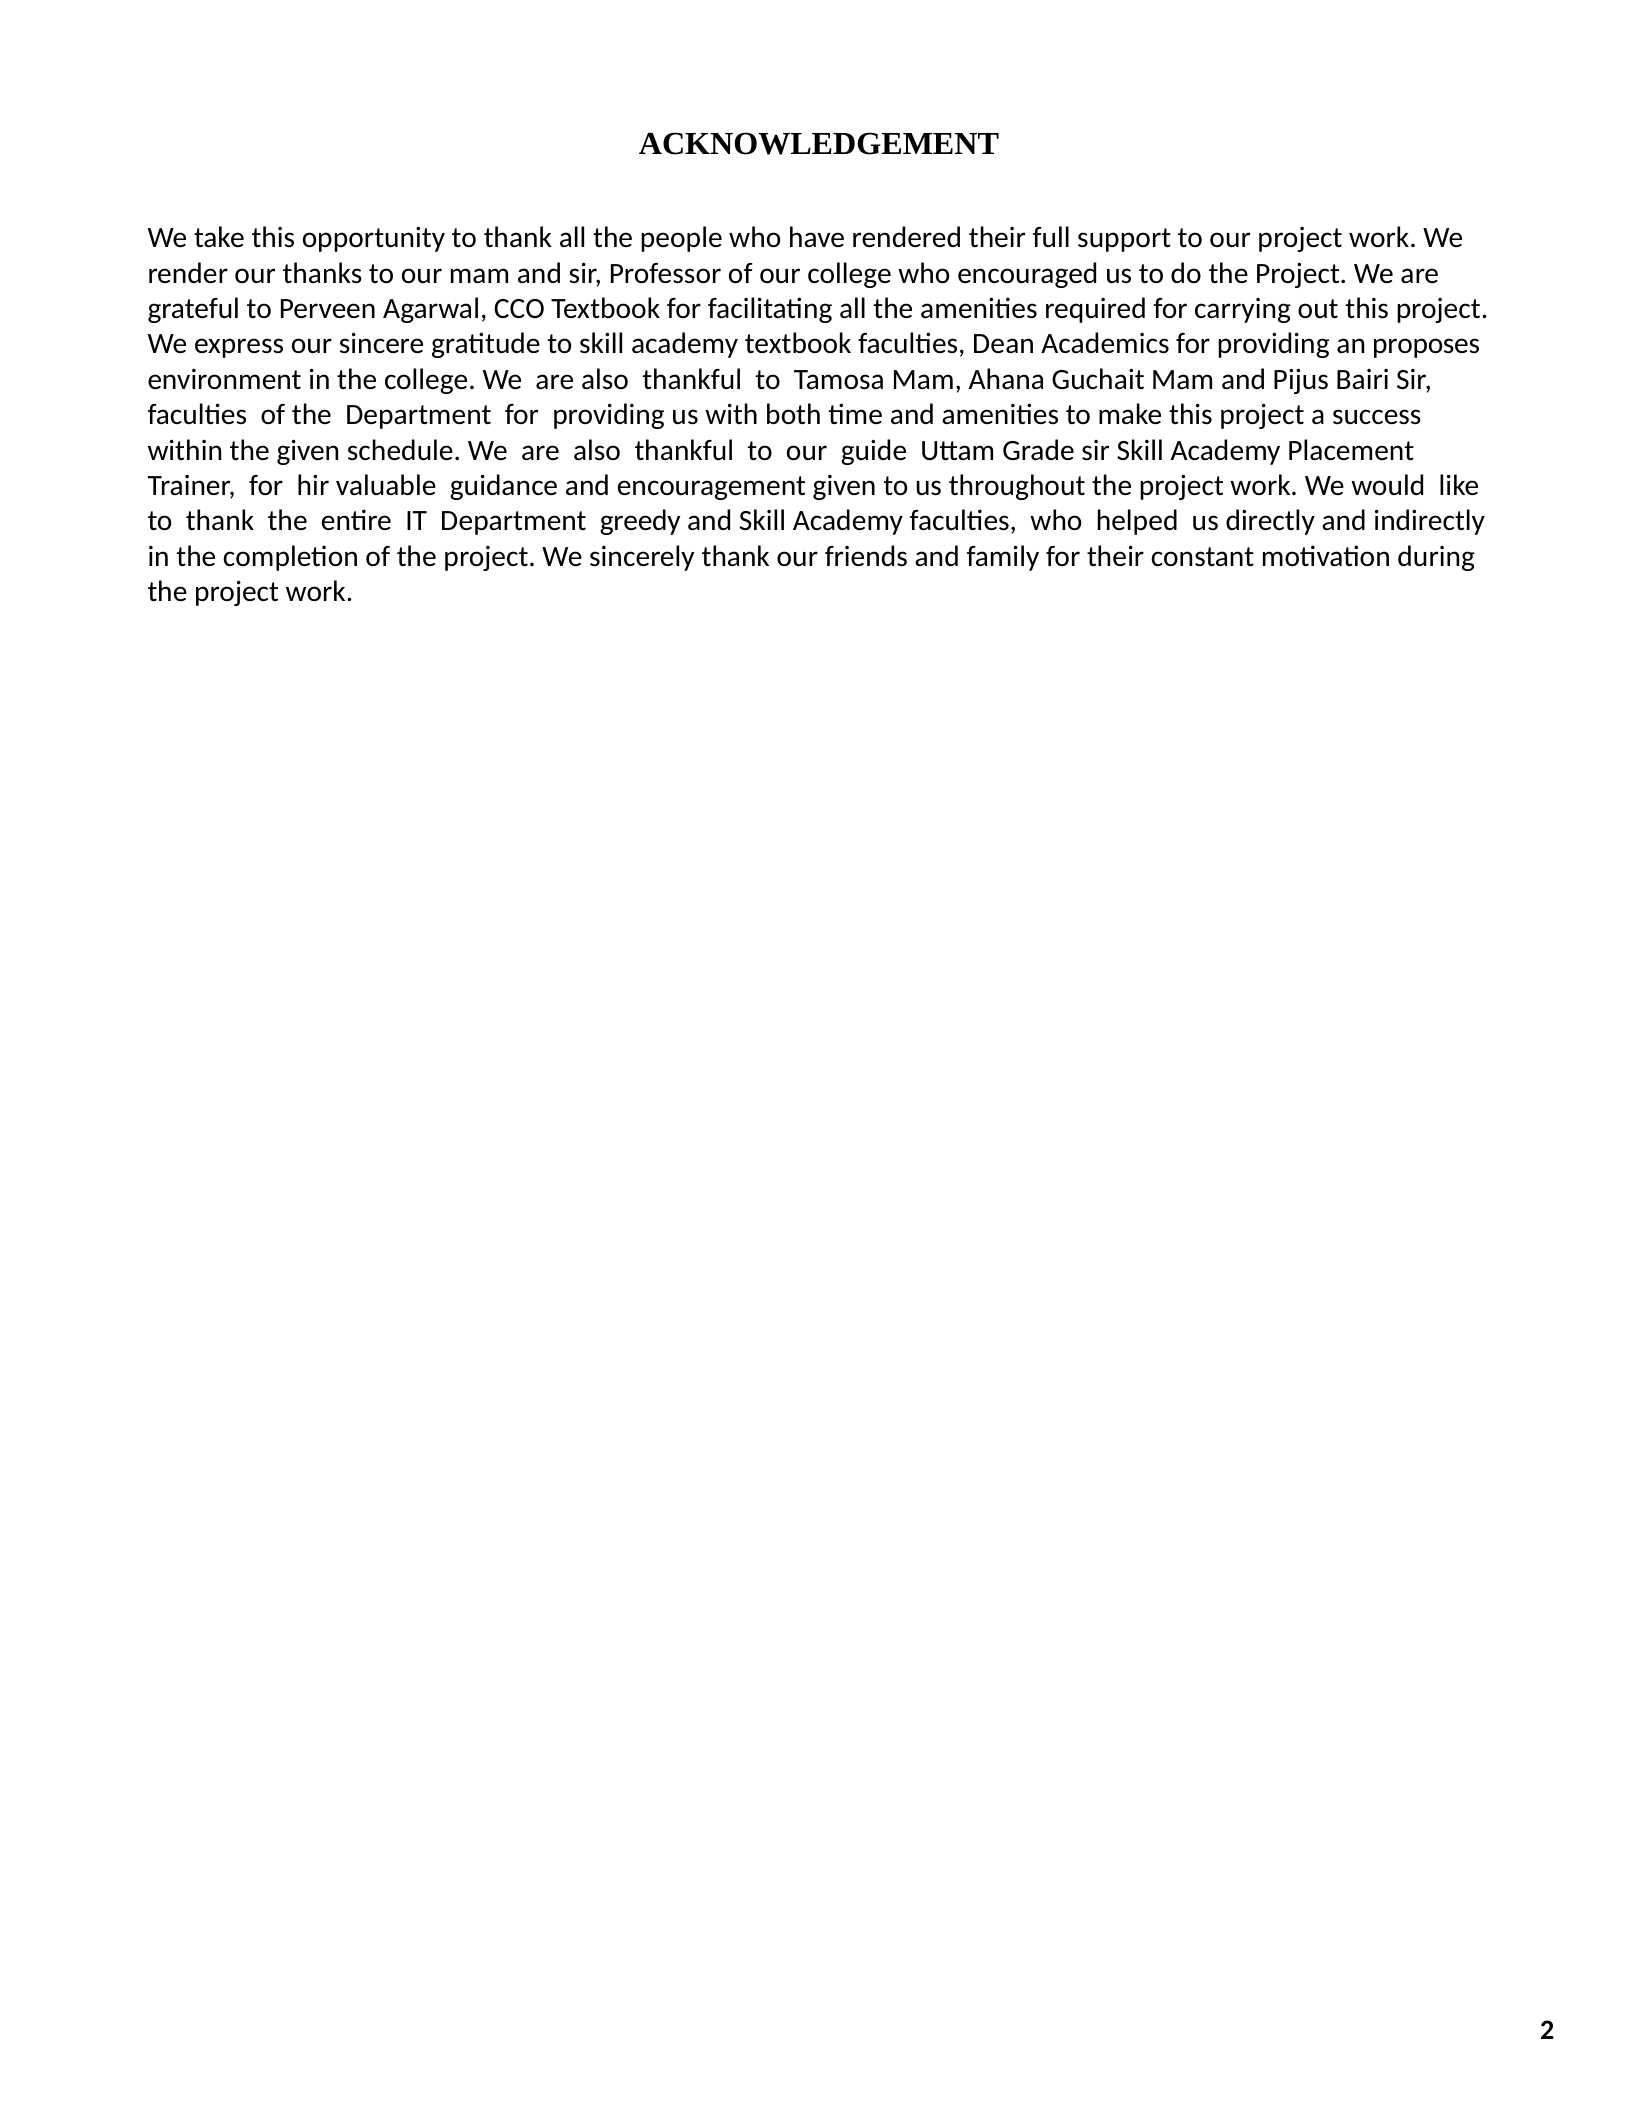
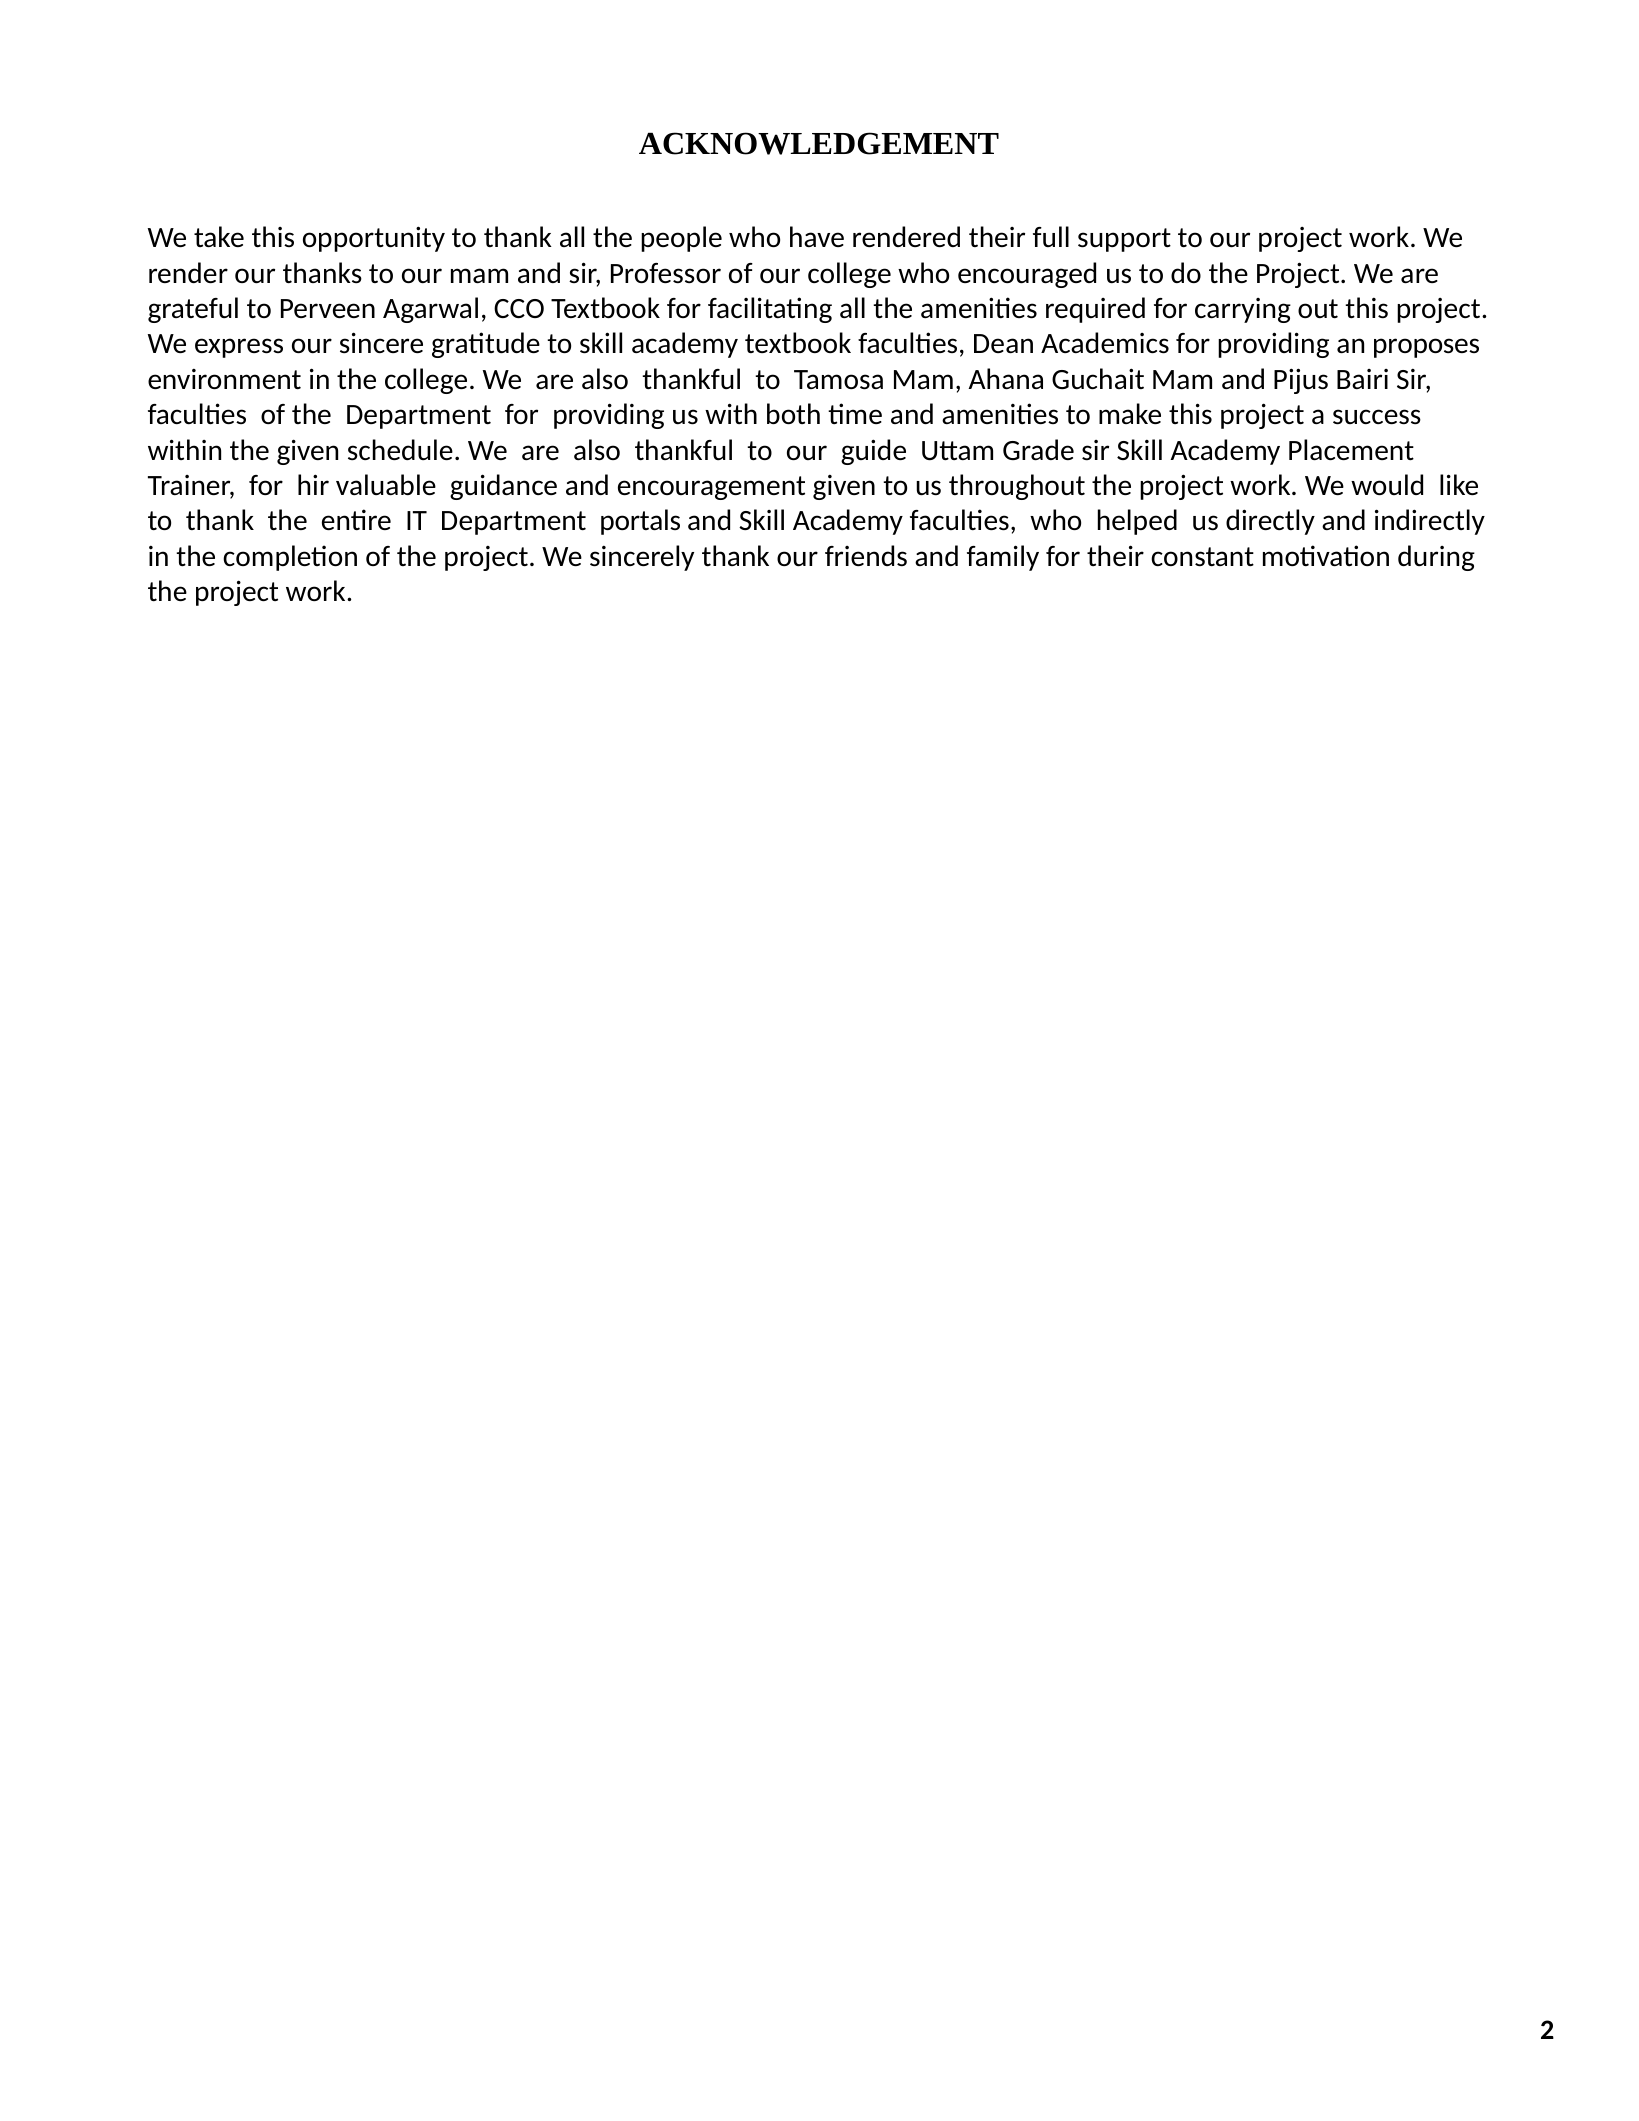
greedy: greedy -> portals
